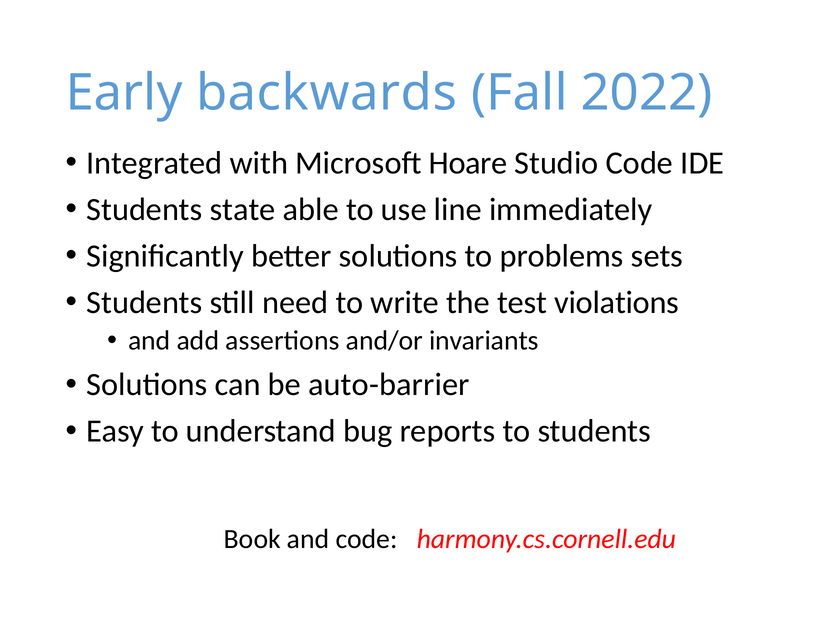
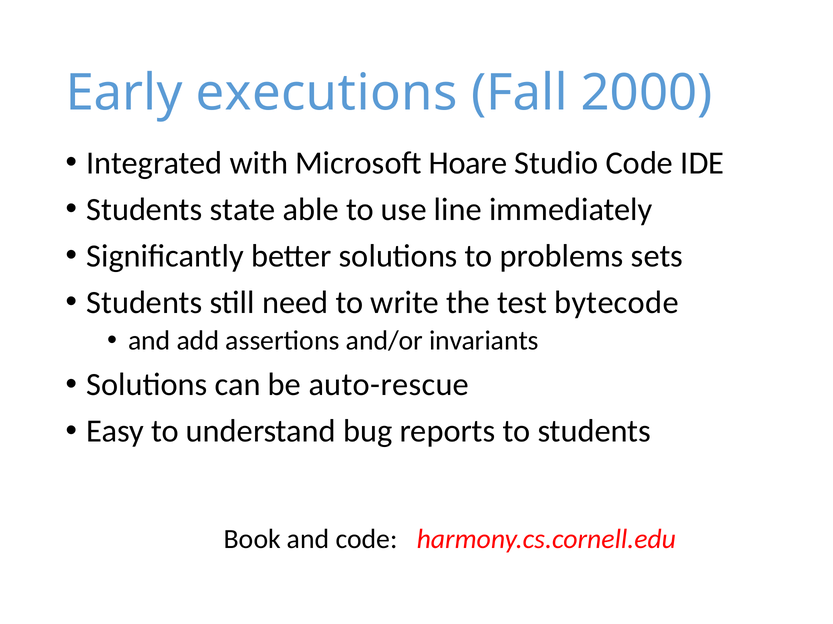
backwards: backwards -> executions
2022: 2022 -> 2000
violations: violations -> bytecode
auto-barrier: auto-barrier -> auto-rescue
